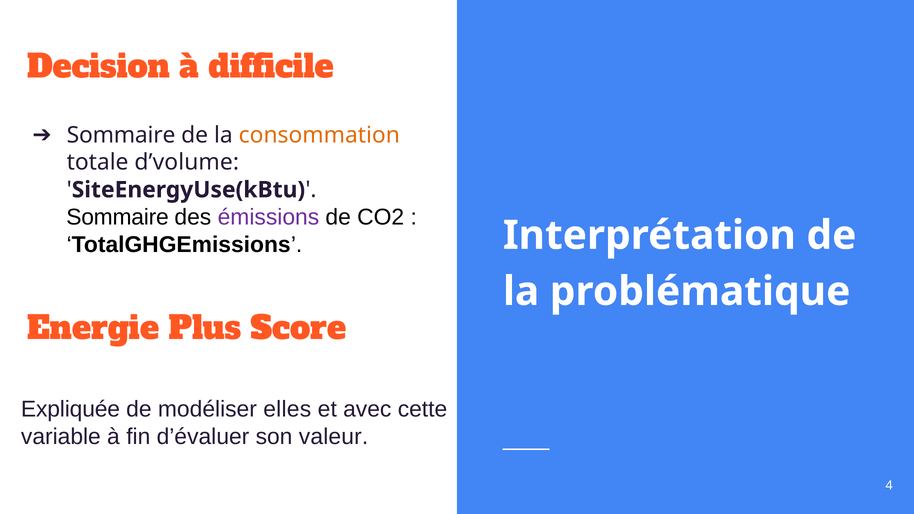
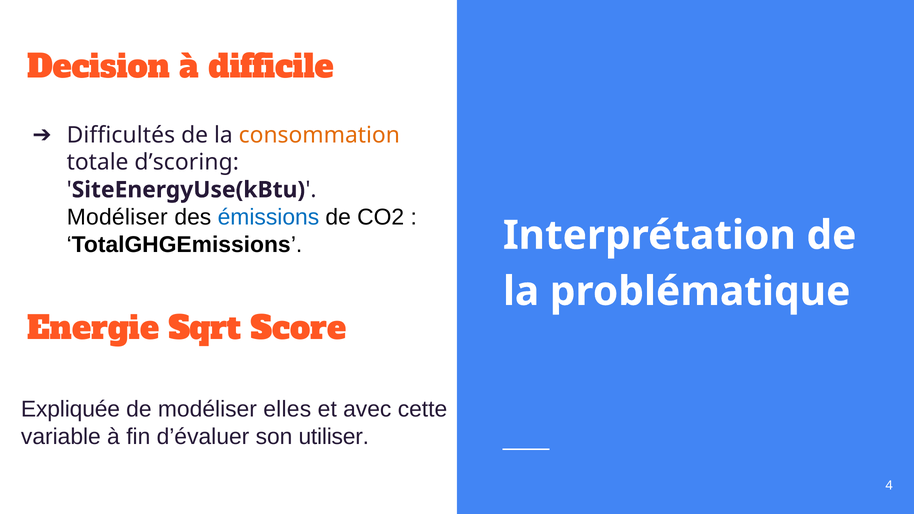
Sommaire at (121, 135): Sommaire -> Difficultés
d’volume: d’volume -> d’scoring
Sommaire at (118, 217): Sommaire -> Modéliser
émissions colour: purple -> blue
Plus: Plus -> Sqrt
valeur: valeur -> utiliser
